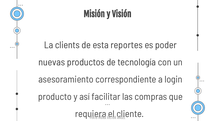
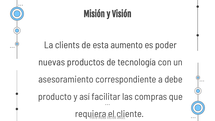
reportes: reportes -> aumento
login: login -> debe
